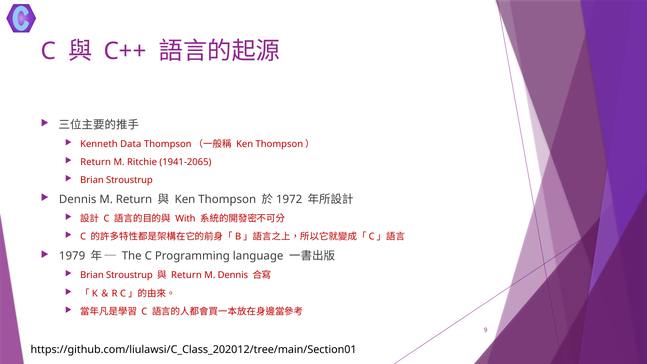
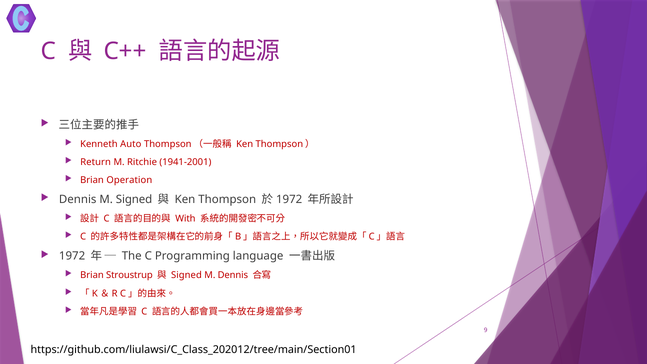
Data: Data -> Auto
1941-2065: 1941-2065 -> 1941-2001
Stroustrup at (129, 180): Stroustrup -> Operation
M Return: Return -> Signed
1979: 1979 -> 1972
Return at (186, 275): Return -> Signed
